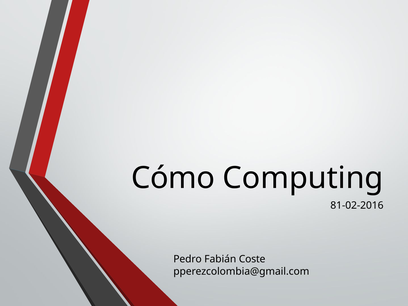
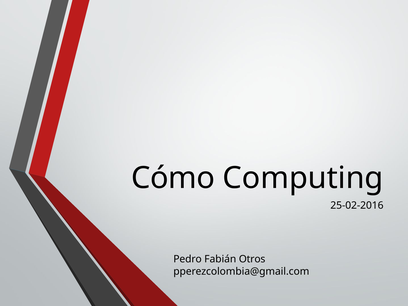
81-02-2016: 81-02-2016 -> 25-02-2016
Coste: Coste -> Otros
